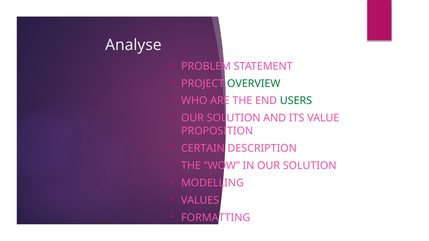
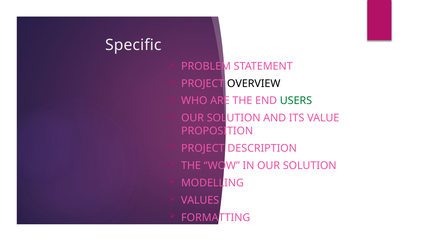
Analyse: Analyse -> Specific
OVERVIEW colour: green -> black
CERTAIN at (203, 148): CERTAIN -> PROJECT
